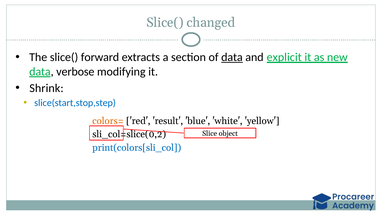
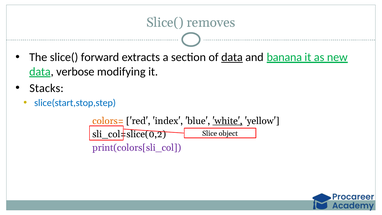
changed: changed -> removes
explicit: explicit -> banana
Shrink: Shrink -> Stacks
result: result -> index
white underline: none -> present
print(colors[sli_col colour: blue -> purple
